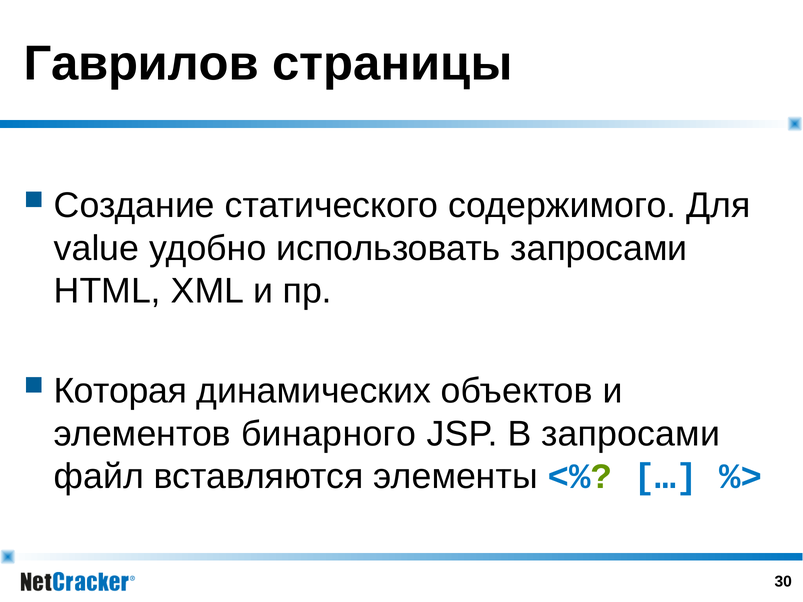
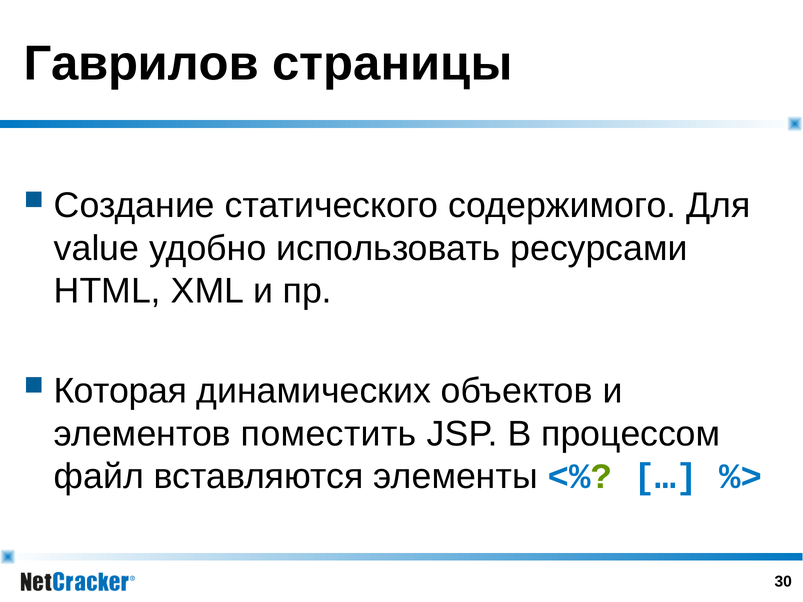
использовать запросами: запросами -> ресурсами
бинарного: бинарного -> поместить
В запросами: запросами -> процессом
